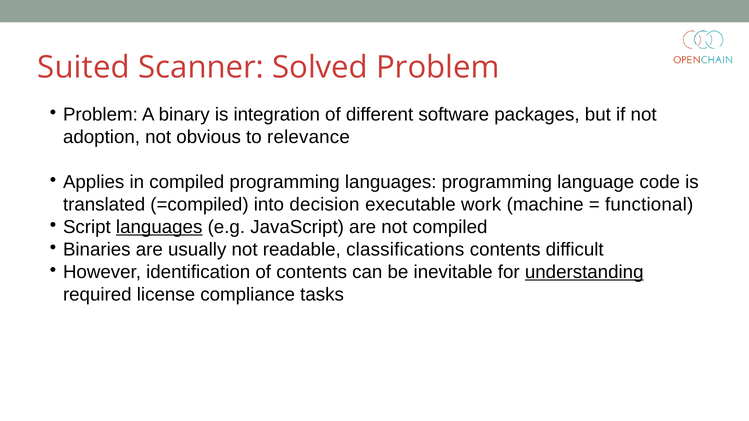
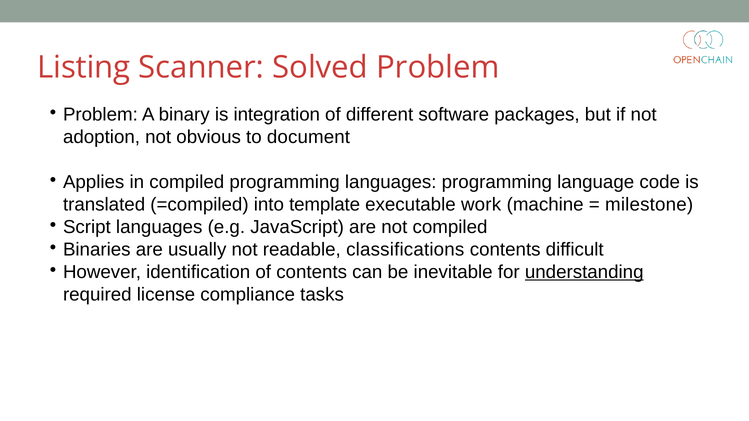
Suited: Suited -> Listing
relevance: relevance -> document
decision: decision -> template
functional: functional -> milestone
languages at (159, 227) underline: present -> none
